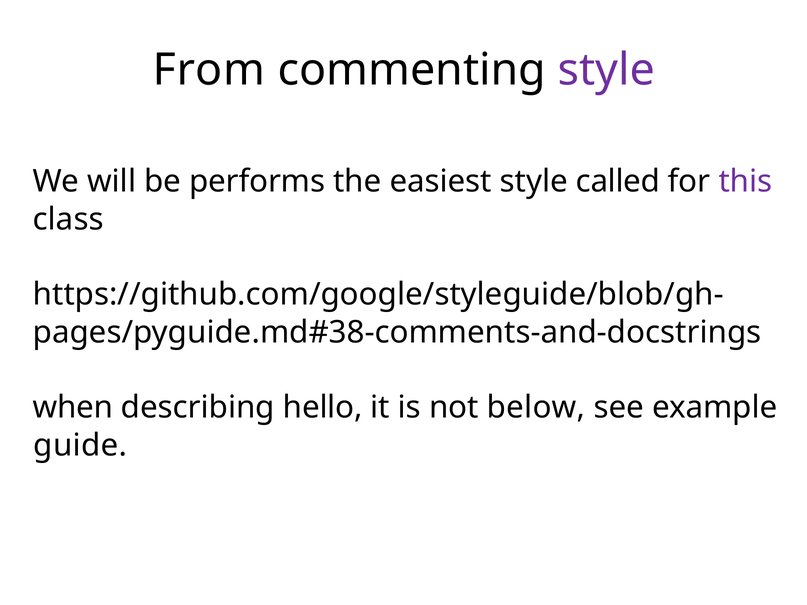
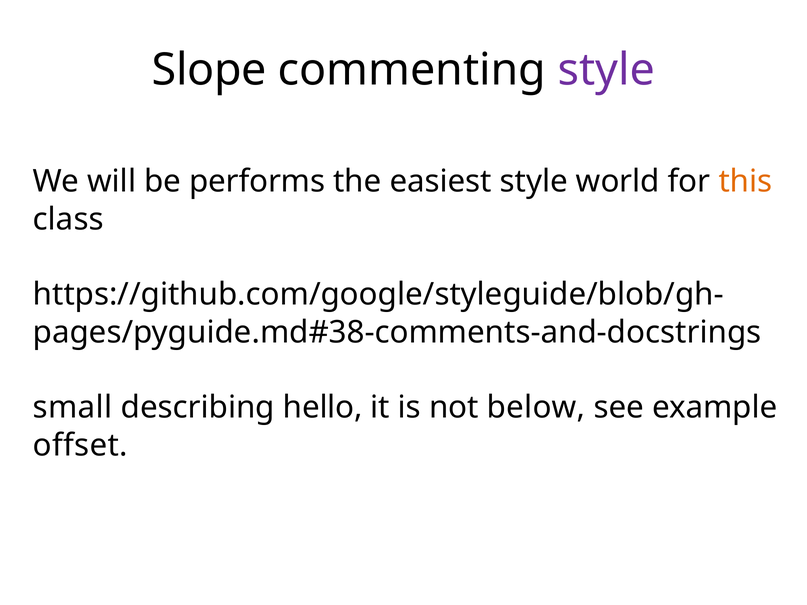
From: From -> Slope
called: called -> world
this colour: purple -> orange
when: when -> small
guide: guide -> offset
